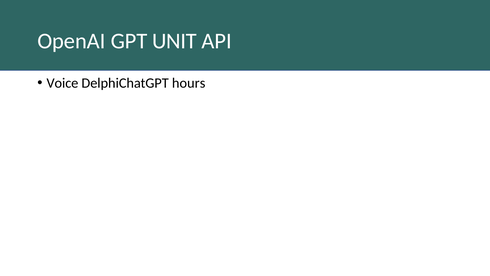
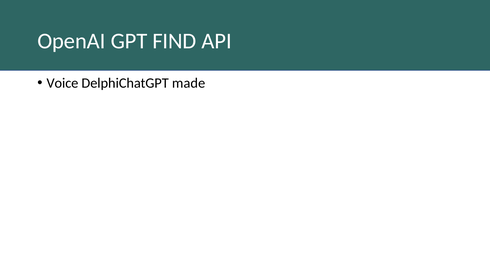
UNIT: UNIT -> FIND
hours: hours -> made
